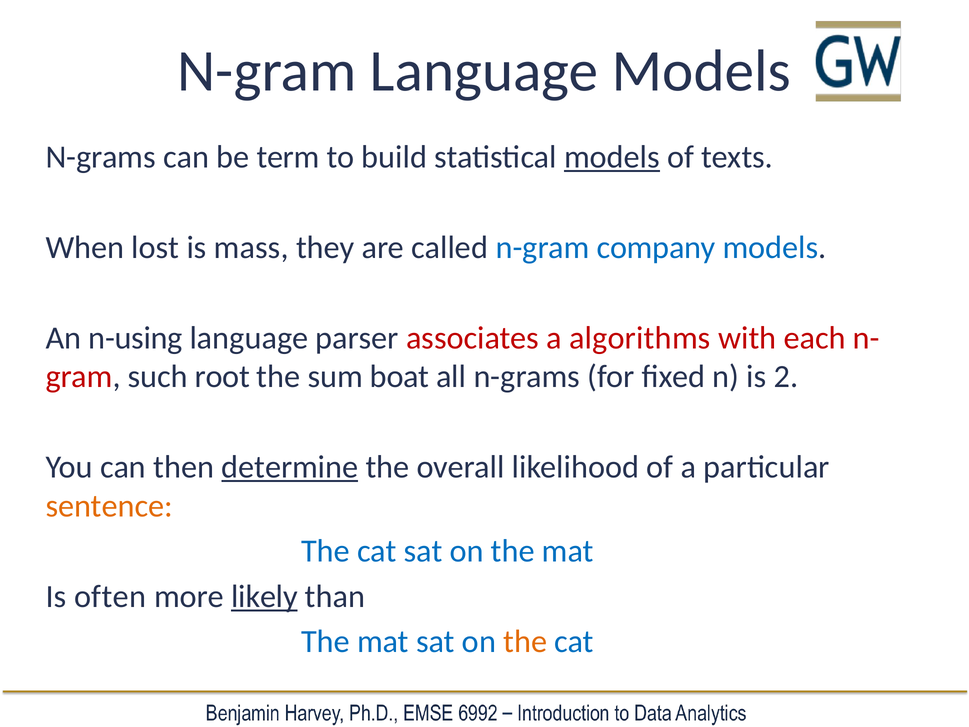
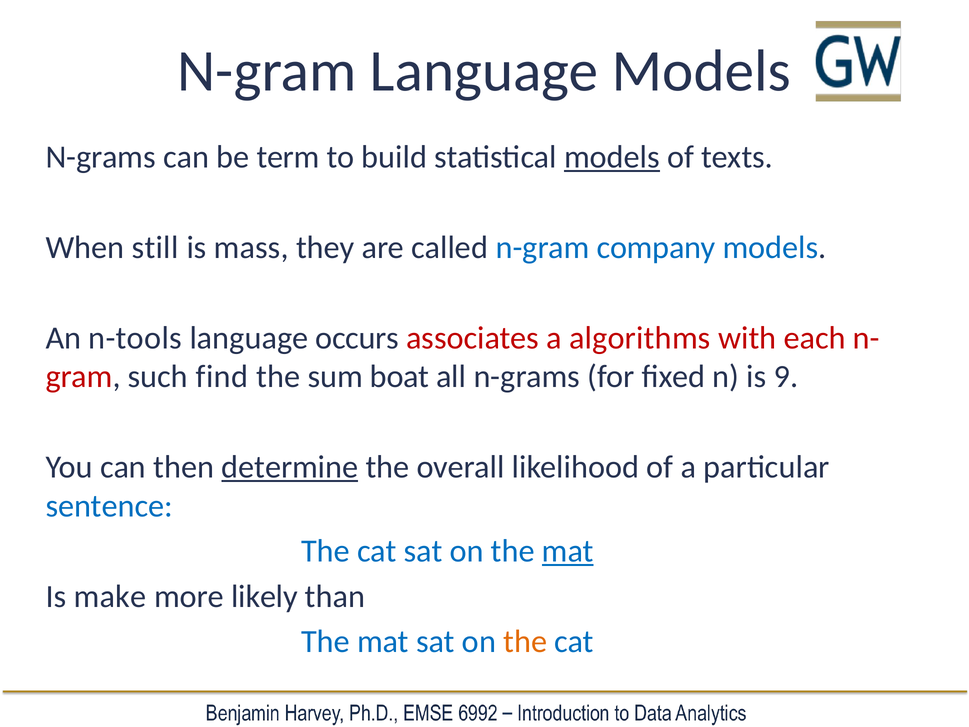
lost: lost -> still
n-using: n-using -> n-tools
parser: parser -> occurs
root: root -> find
2: 2 -> 9
sentence colour: orange -> blue
mat at (568, 551) underline: none -> present
often: often -> make
likely underline: present -> none
